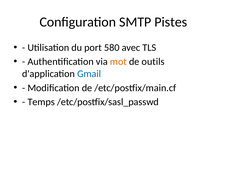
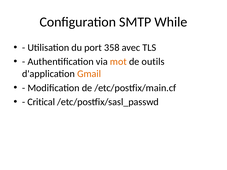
Pistes: Pistes -> While
580: 580 -> 358
Gmail colour: blue -> orange
Temps: Temps -> Critical
